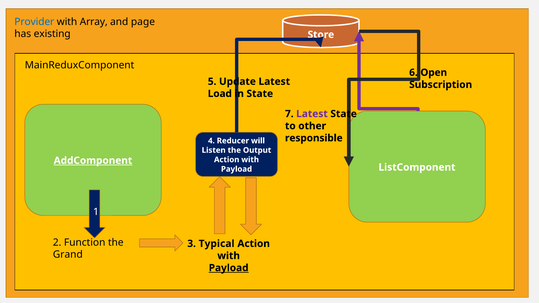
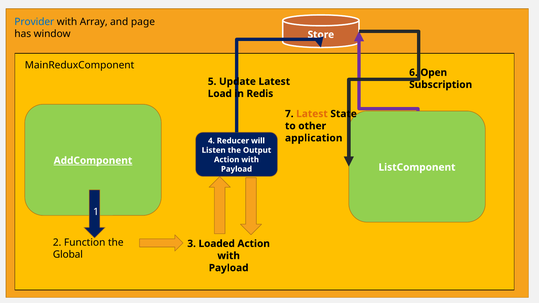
existing: existing -> window
in State: State -> Redis
Latest at (312, 114) colour: purple -> orange
responsible: responsible -> application
Typical: Typical -> Loaded
Grand: Grand -> Global
Payload at (229, 268) underline: present -> none
